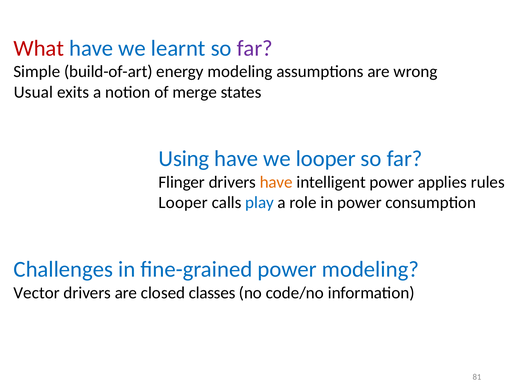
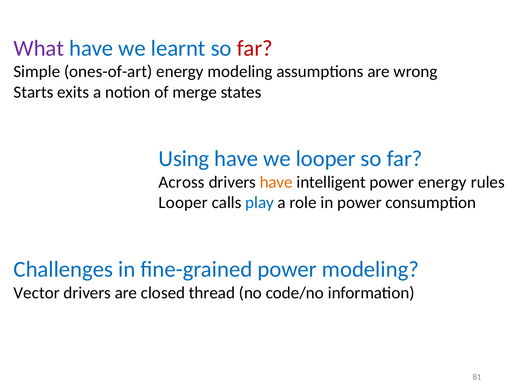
What colour: red -> purple
far at (255, 48) colour: purple -> red
build-of-art: build-of-art -> ones-of-art
Usual: Usual -> Starts
Flinger: Flinger -> Across
power applies: applies -> energy
classes: classes -> thread
